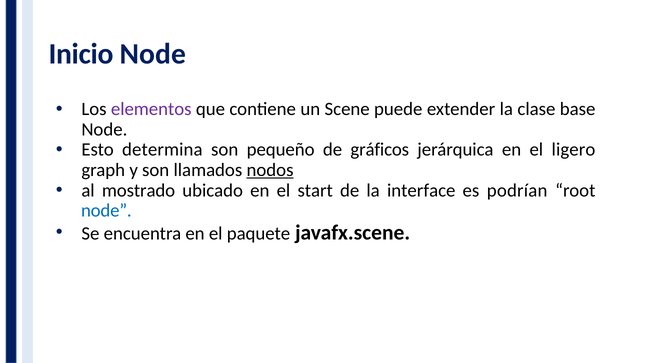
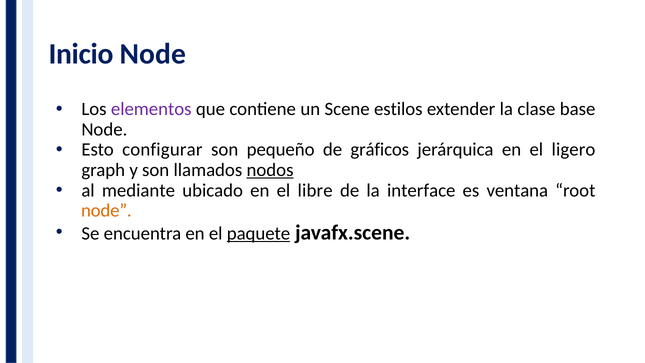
puede: puede -> estilos
determina: determina -> configurar
mostrado: mostrado -> mediante
start: start -> libre
podrían: podrían -> ventana
node at (106, 211) colour: blue -> orange
paquete underline: none -> present
